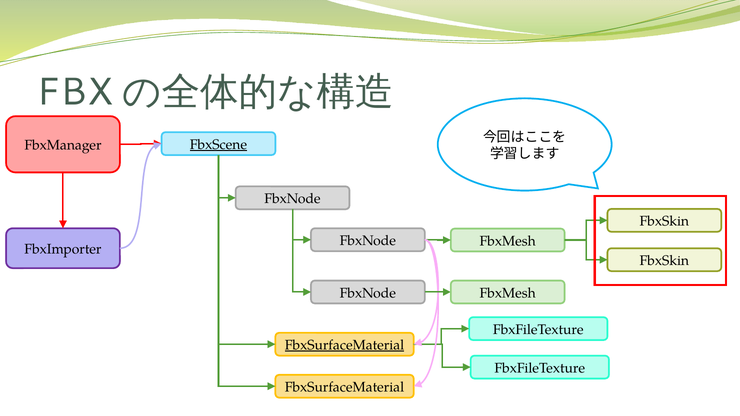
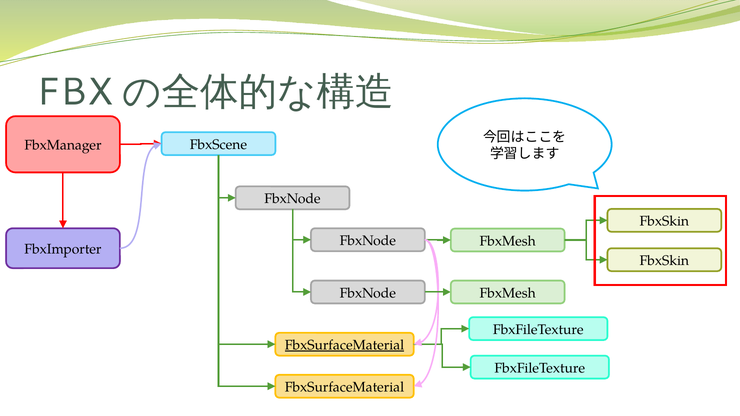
FbxScene underline: present -> none
